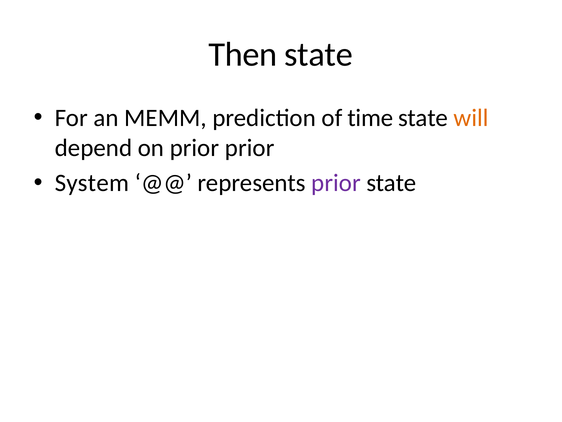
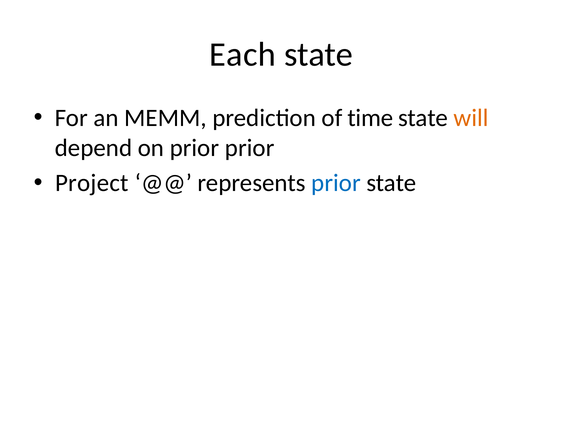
Then: Then -> Each
System: System -> Project
prior at (336, 183) colour: purple -> blue
